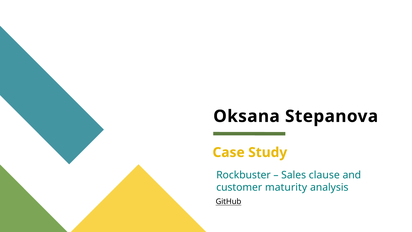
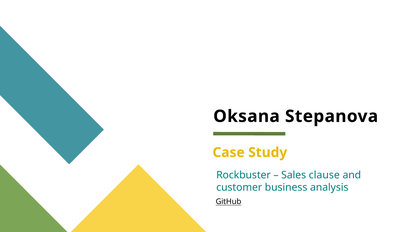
maturity: maturity -> business
